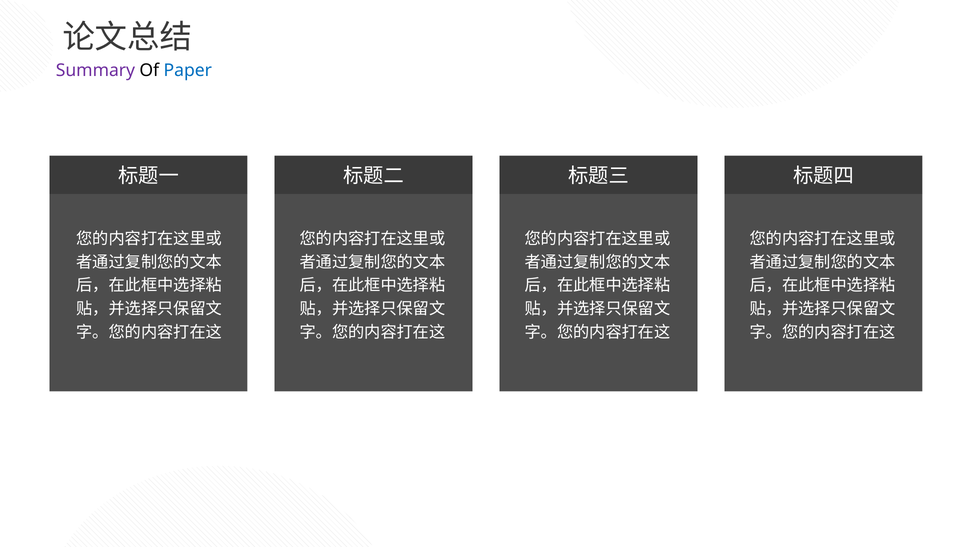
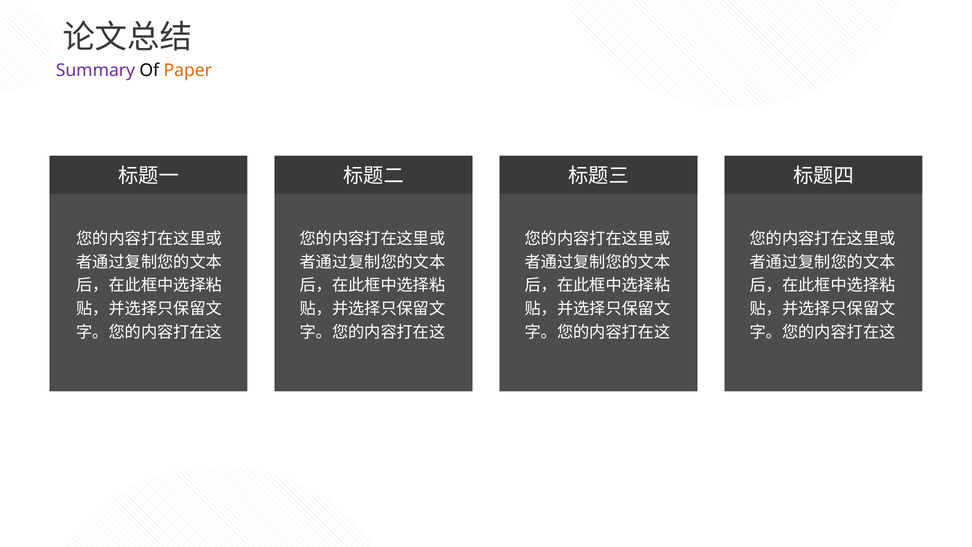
Paper colour: blue -> orange
